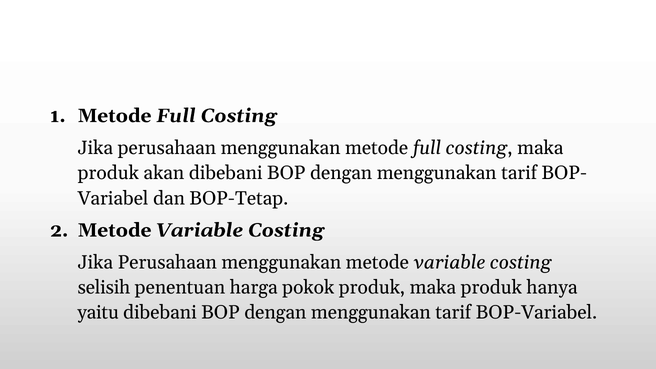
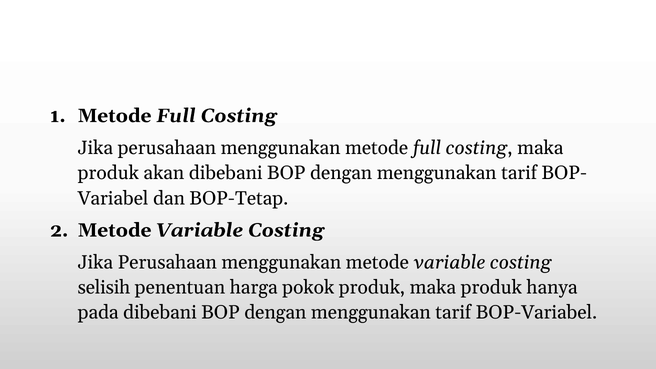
yaitu: yaitu -> pada
